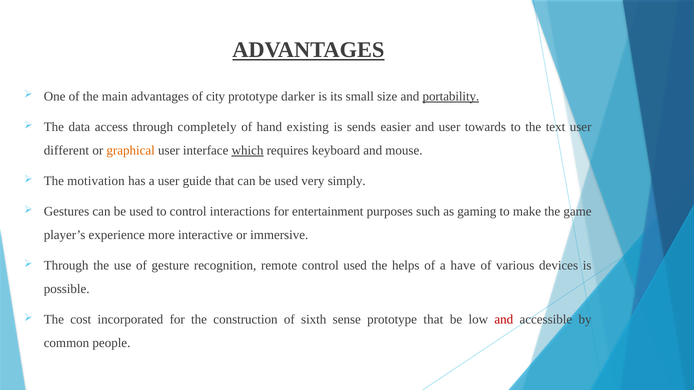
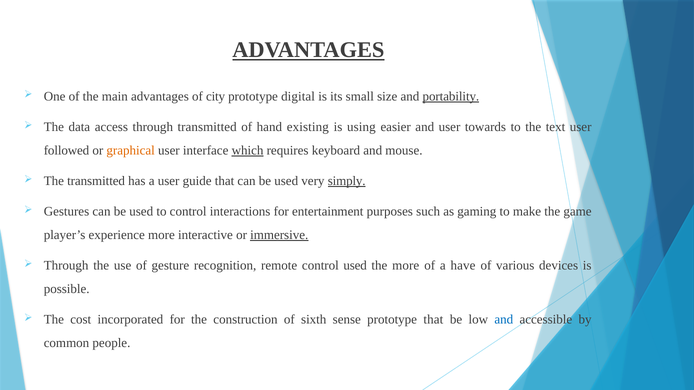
darker: darker -> digital
through completely: completely -> transmitted
sends: sends -> using
different: different -> followed
The motivation: motivation -> transmitted
simply underline: none -> present
immersive underline: none -> present
the helps: helps -> more
and at (504, 320) colour: red -> blue
